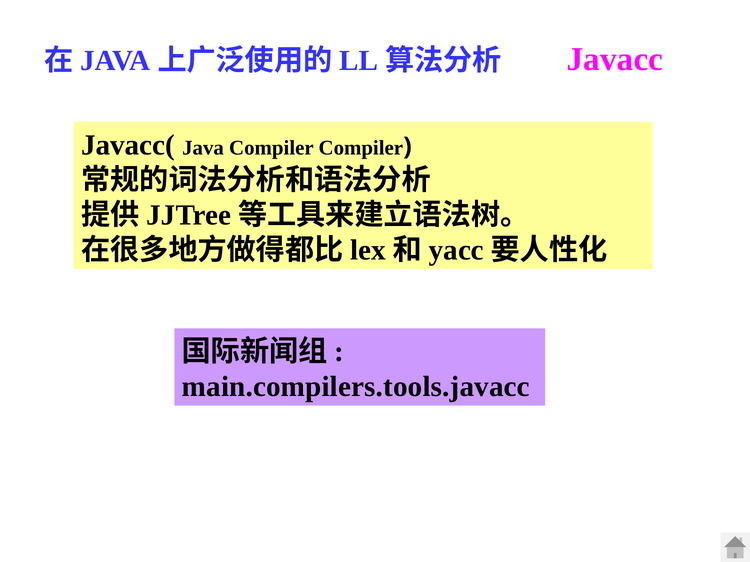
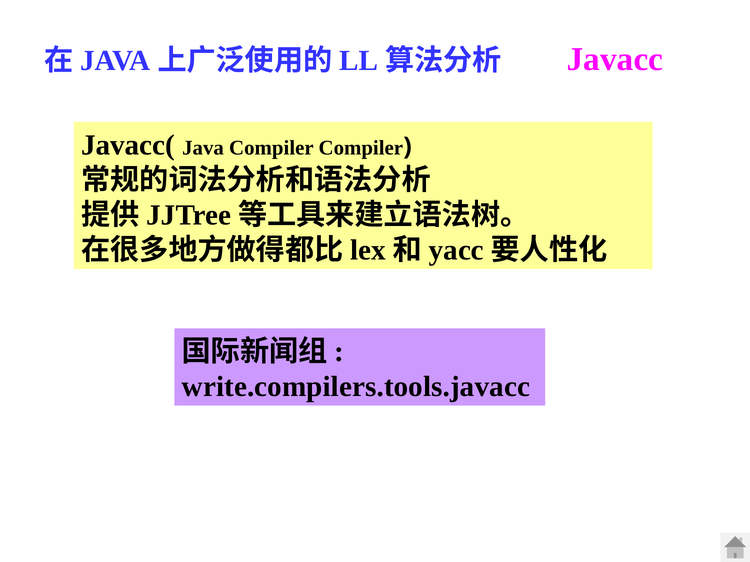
main.compilers.tools.javacc: main.compilers.tools.javacc -> write.compilers.tools.javacc
